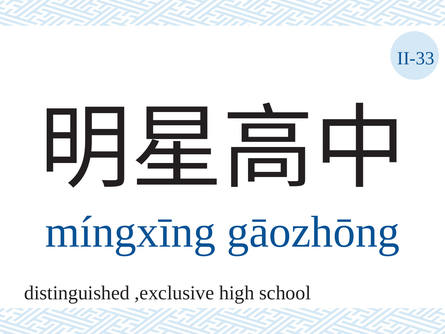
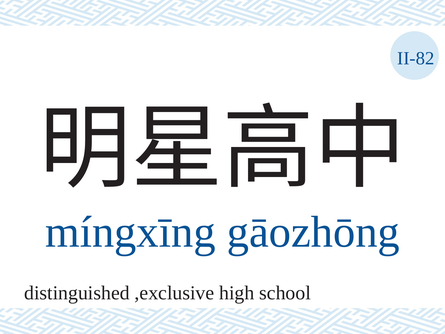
II-33: II-33 -> II-82
